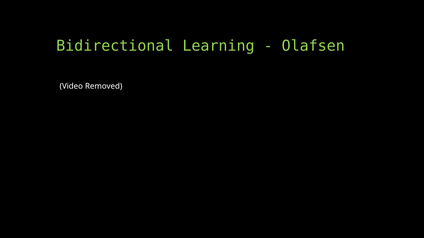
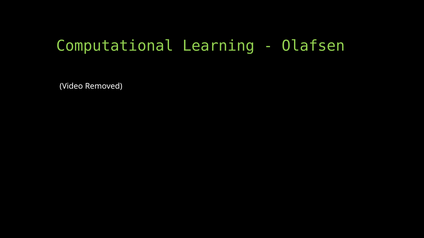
Bidirectional: Bidirectional -> Computational
